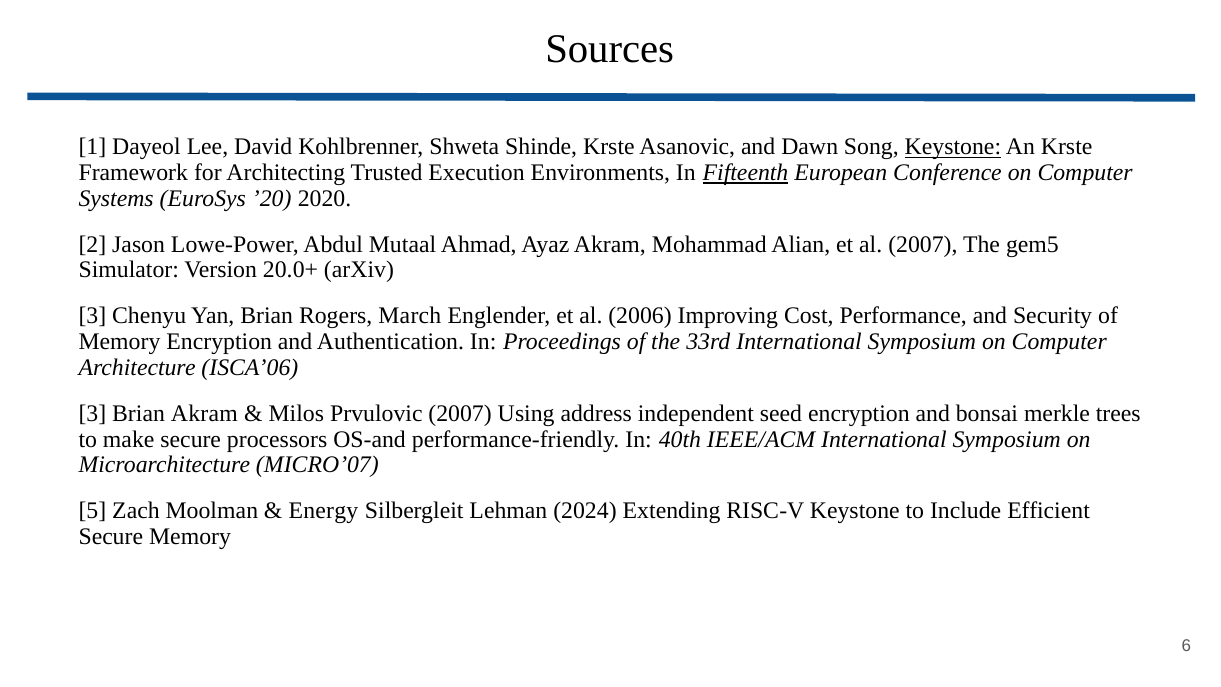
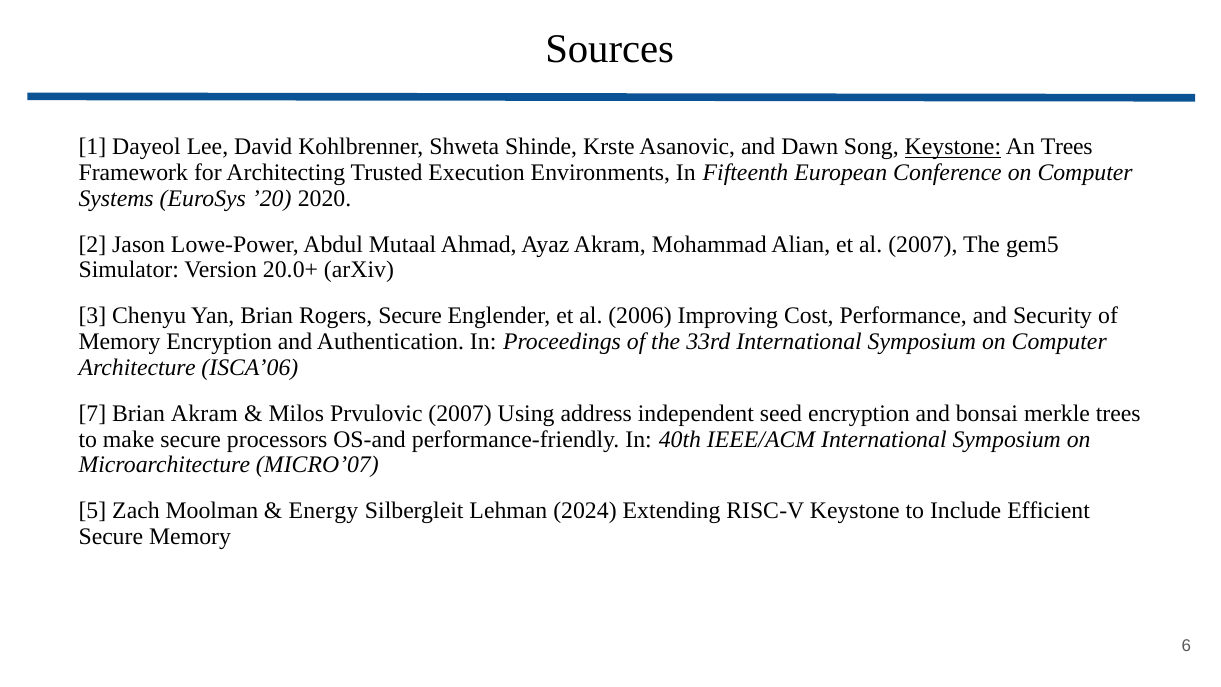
An Krste: Krste -> Trees
Fifteenth underline: present -> none
Rogers March: March -> Secure
3 at (92, 413): 3 -> 7
